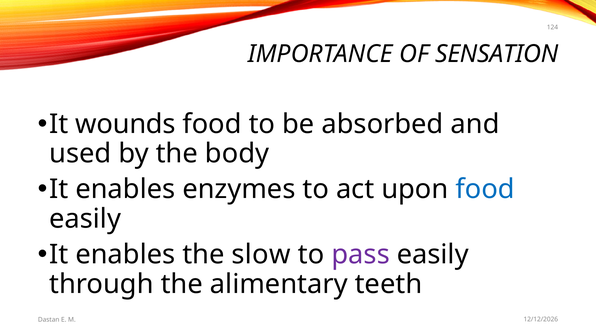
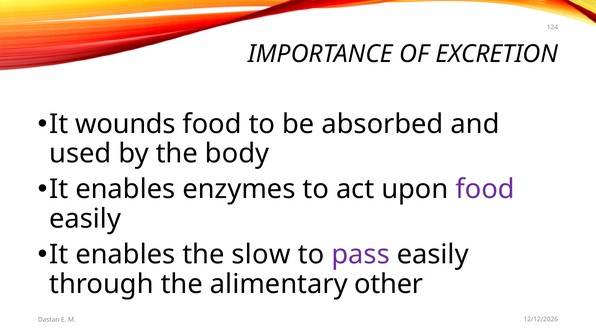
SENSATION: SENSATION -> EXCRETION
food at (485, 189) colour: blue -> purple
teeth: teeth -> other
